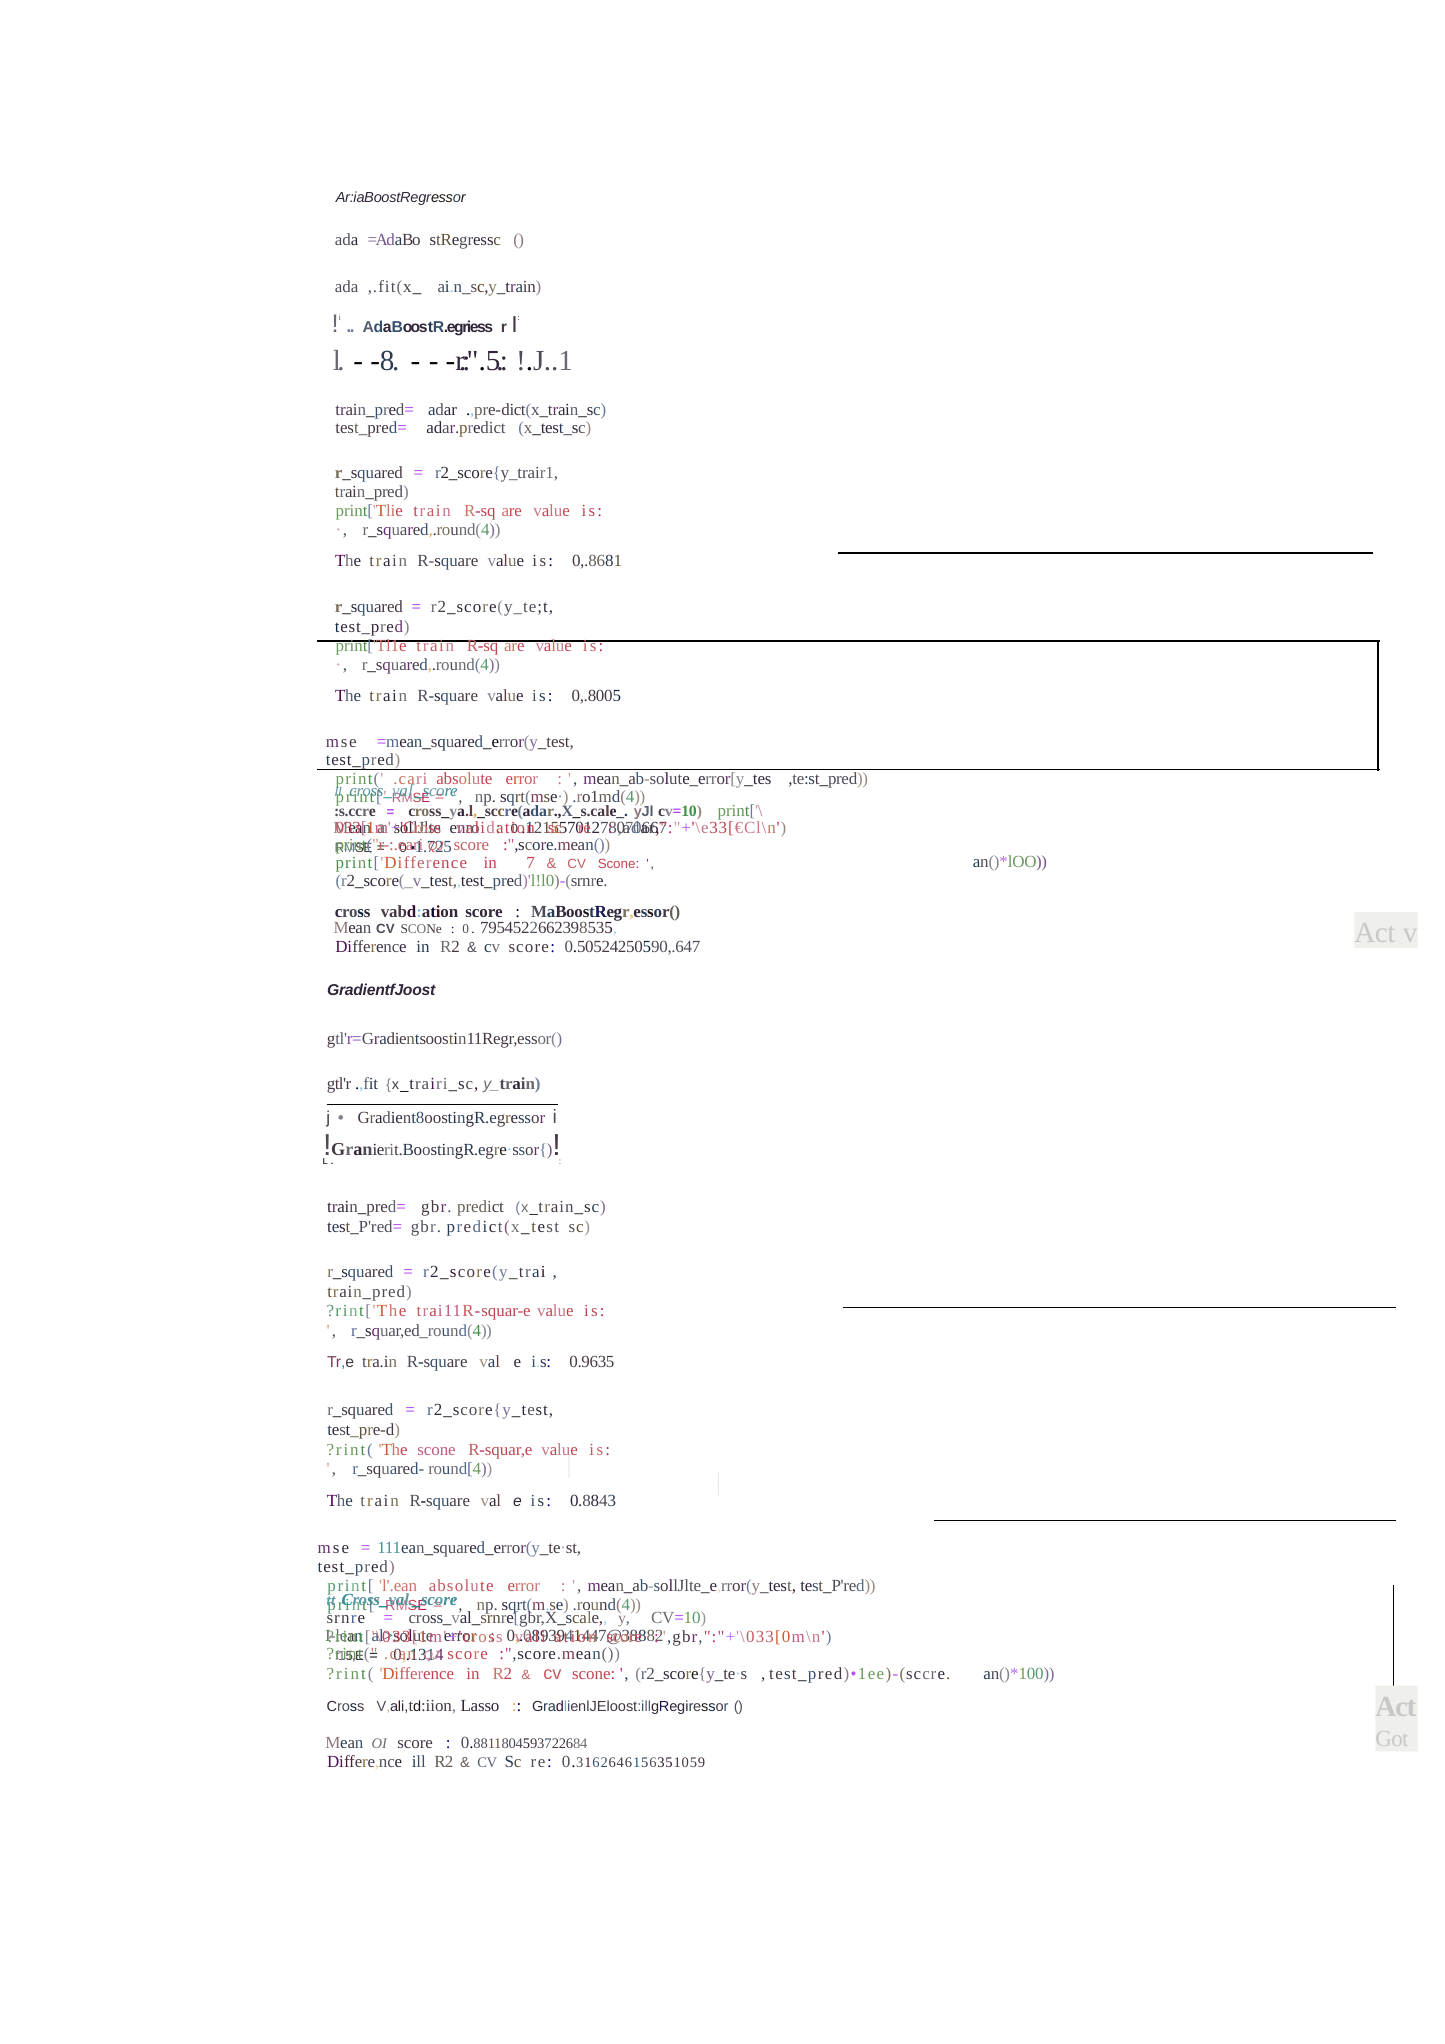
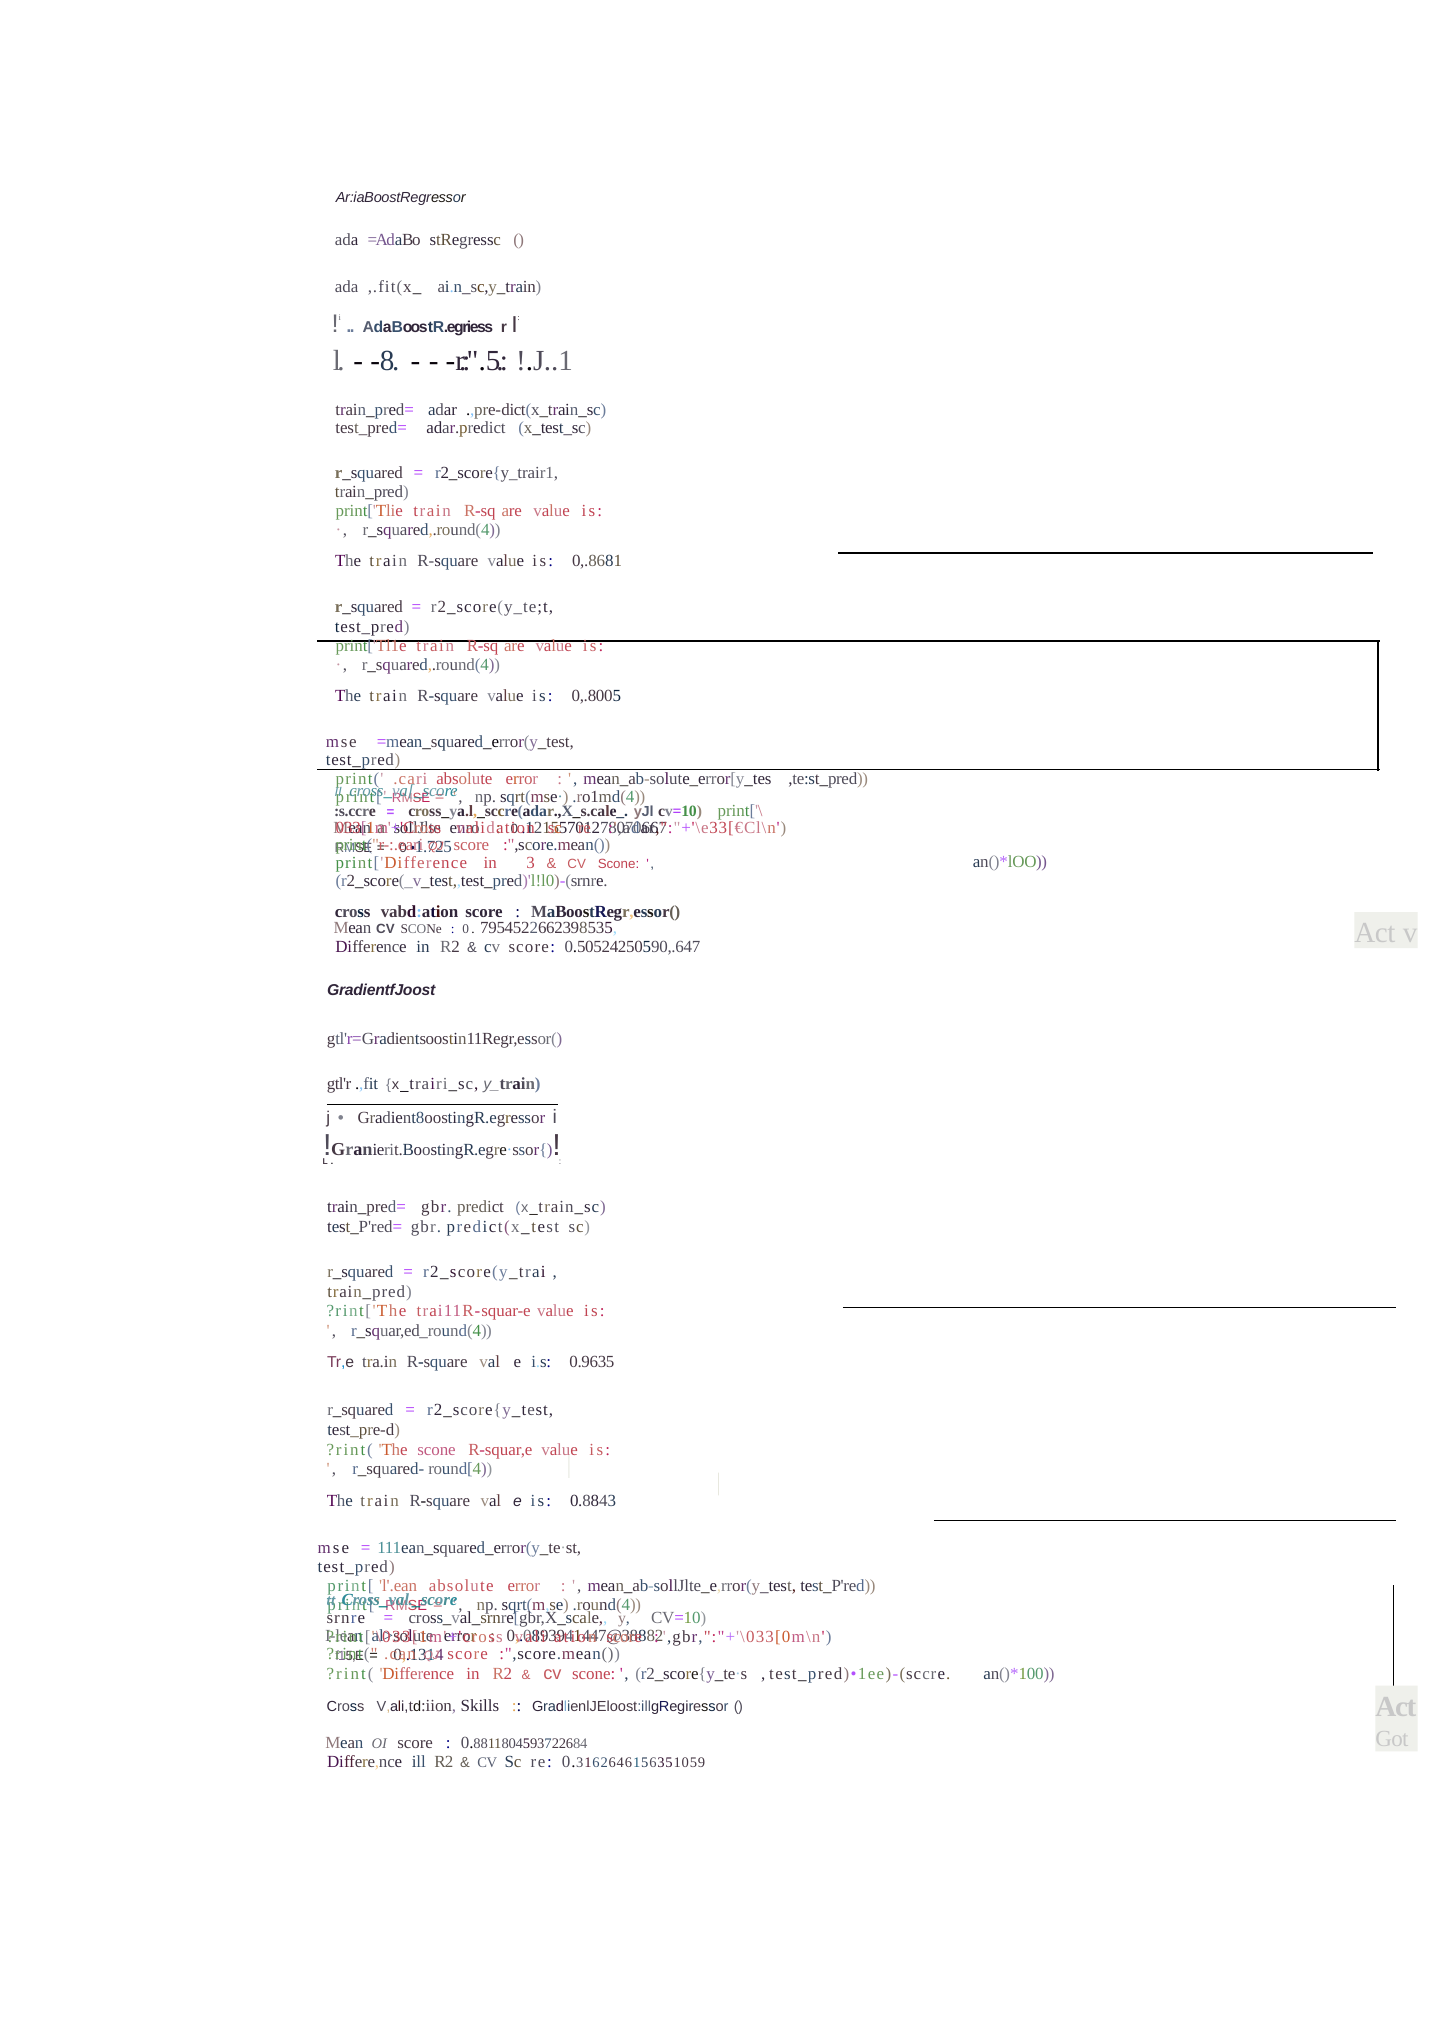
7: 7 -> 3
Lasso: Lasso -> Skills
